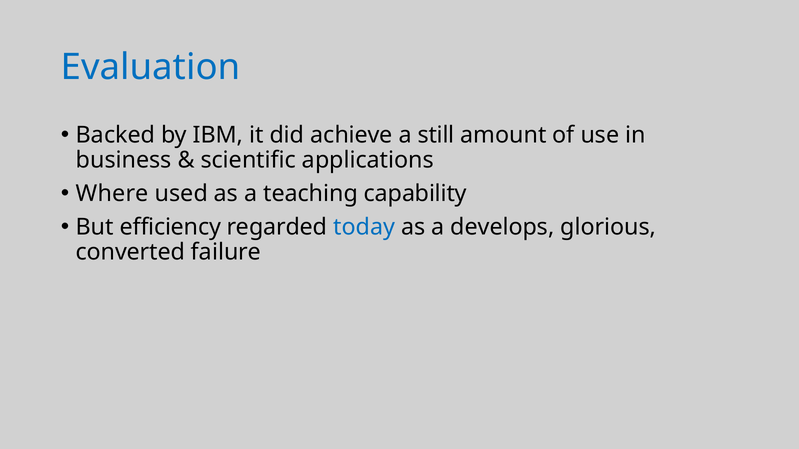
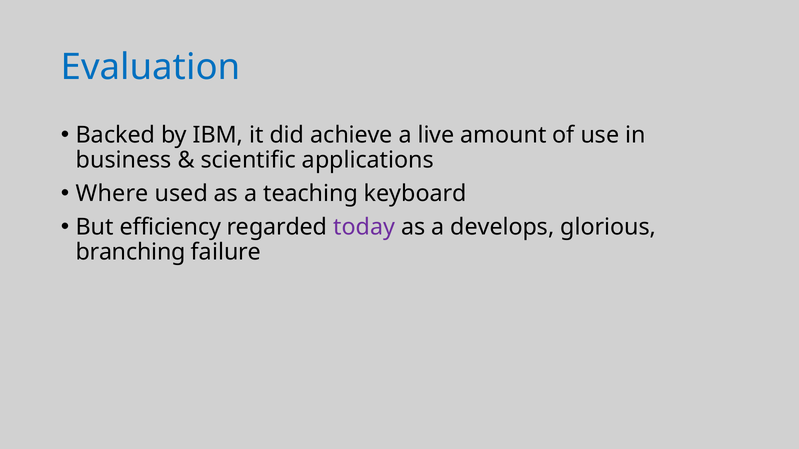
still: still -> live
capability: capability -> keyboard
today colour: blue -> purple
converted: converted -> branching
